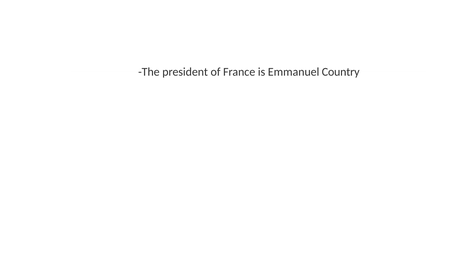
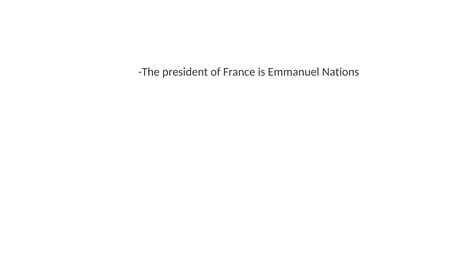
Country: Country -> Nations
